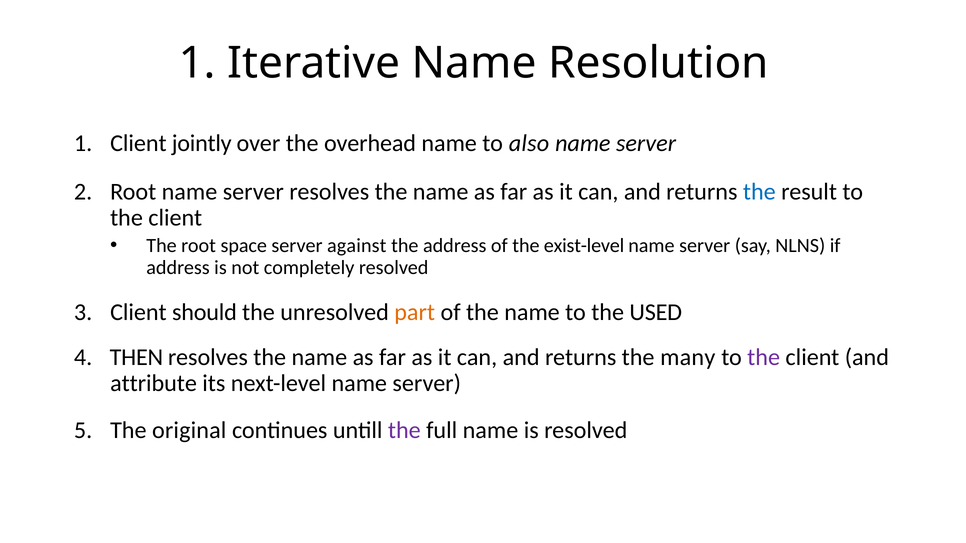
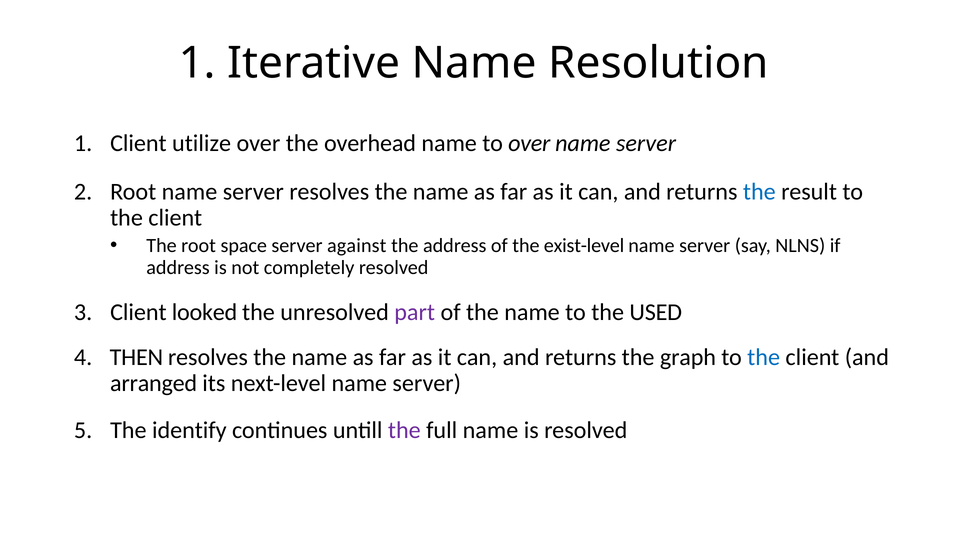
jointly: jointly -> utilize
to also: also -> over
should: should -> looked
part colour: orange -> purple
many: many -> graph
the at (764, 358) colour: purple -> blue
attribute: attribute -> arranged
original: original -> identify
